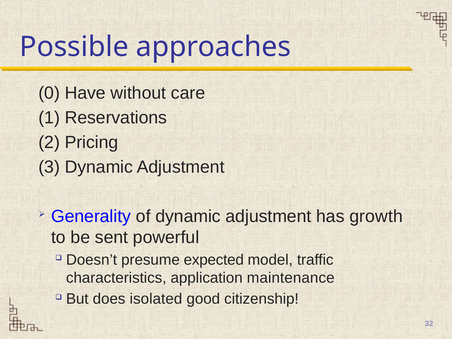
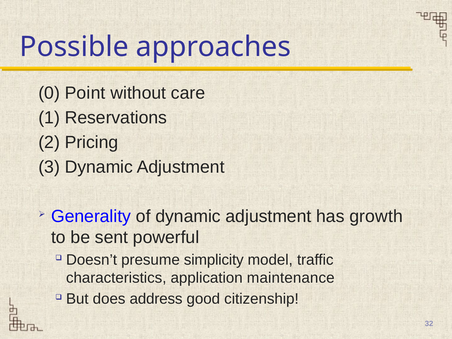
Have: Have -> Point
expected: expected -> simplicity
isolated: isolated -> address
